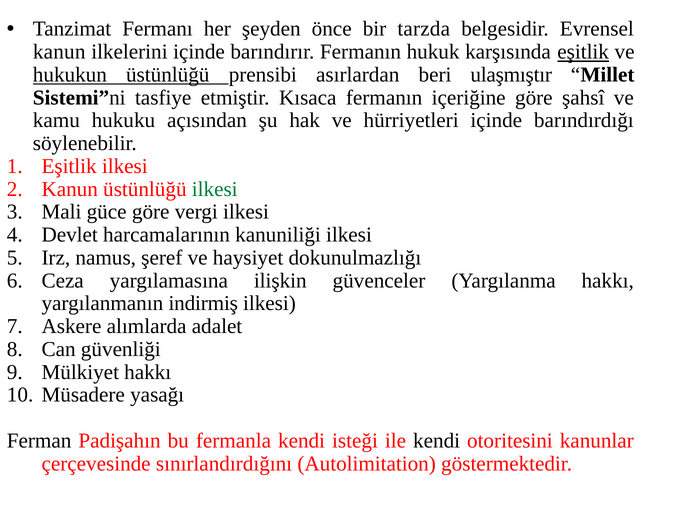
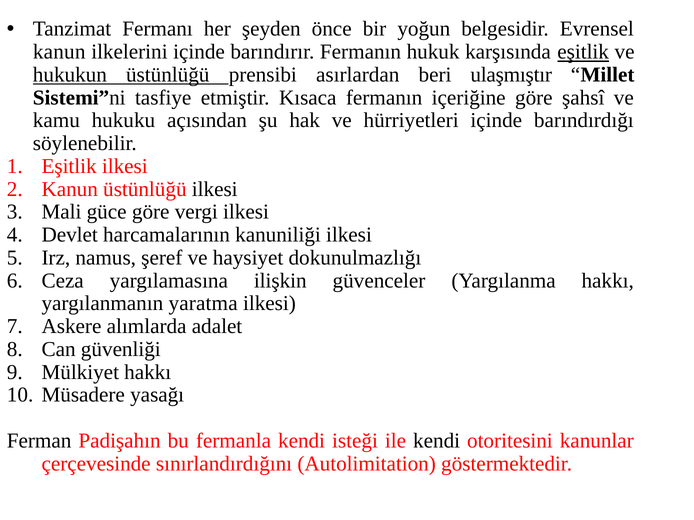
tarzda: tarzda -> yoğun
ilkesi at (215, 189) colour: green -> black
indirmiş: indirmiş -> yaratma
